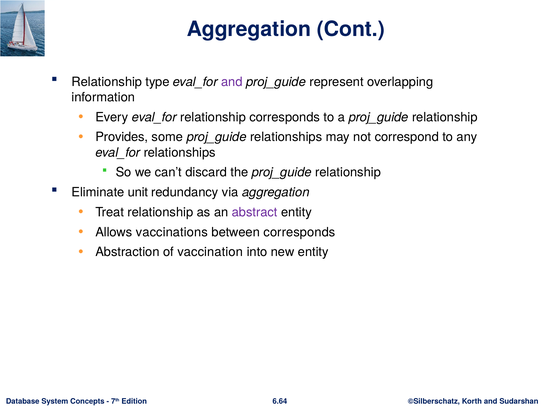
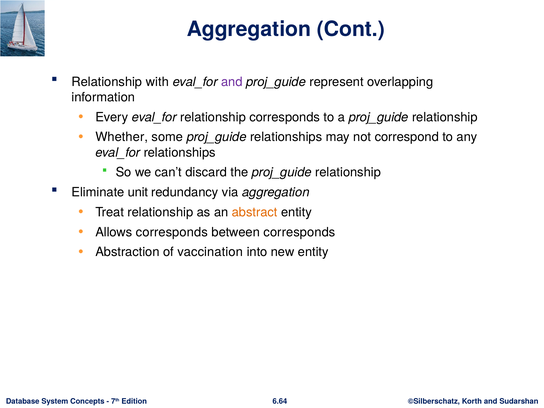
type: type -> with
Provides: Provides -> Whether
abstract colour: purple -> orange
Allows vaccinations: vaccinations -> corresponds
